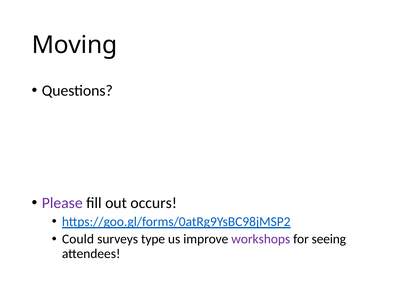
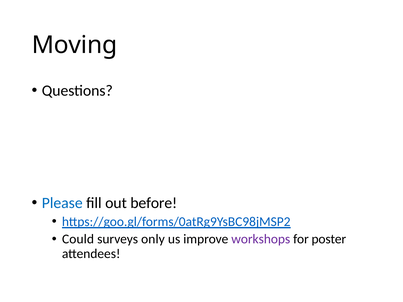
Please colour: purple -> blue
occurs: occurs -> before
type: type -> only
seeing: seeing -> poster
